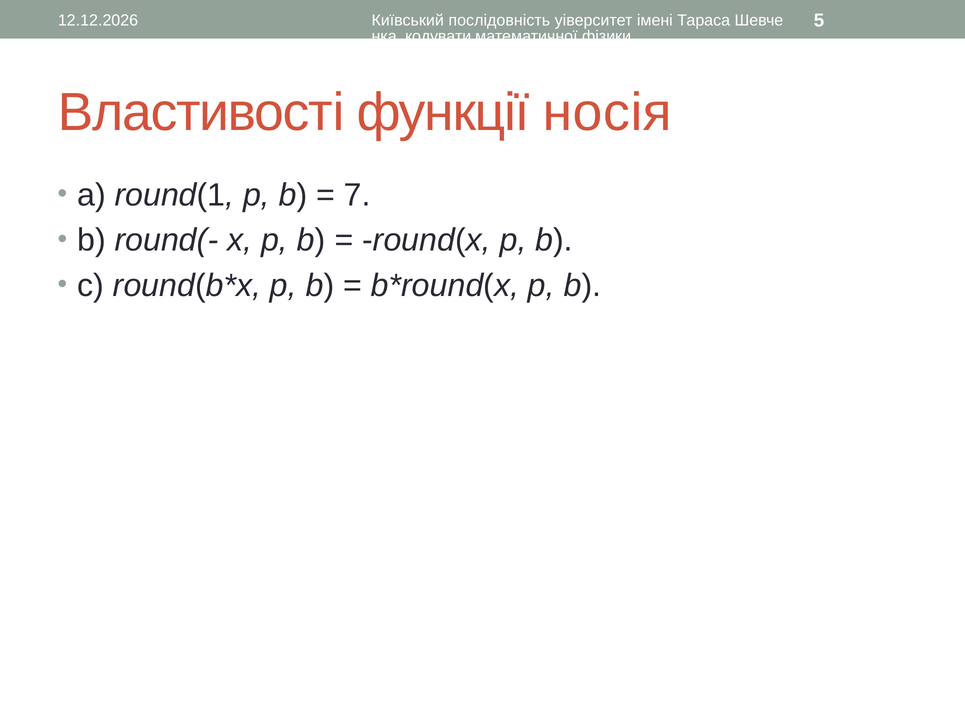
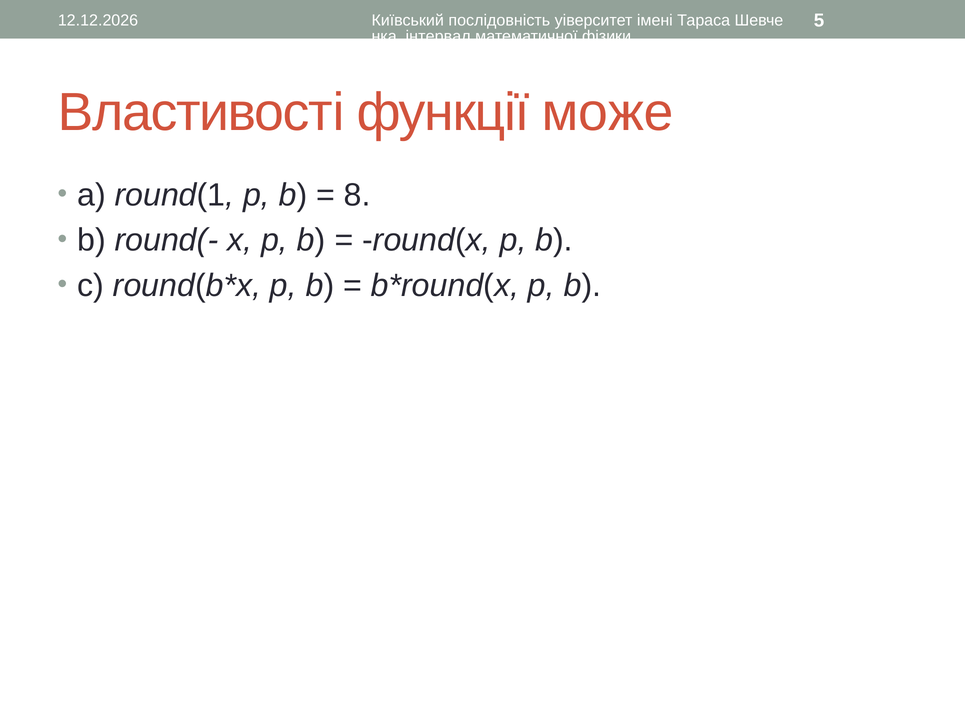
кодувати: кодувати -> інтервал
носія: носія -> може
7: 7 -> 8
